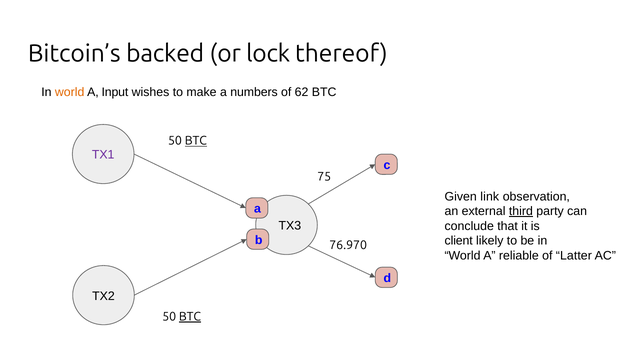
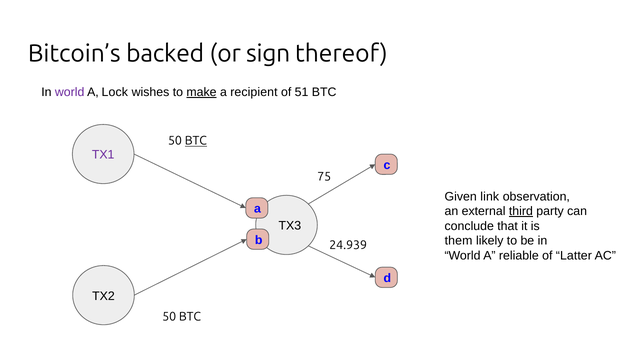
lock: lock -> sign
world at (70, 92) colour: orange -> purple
Input: Input -> Lock
make underline: none -> present
numbers: numbers -> recipient
62: 62 -> 51
client: client -> them
76.970: 76.970 -> 24.939
BTC at (190, 317) underline: present -> none
